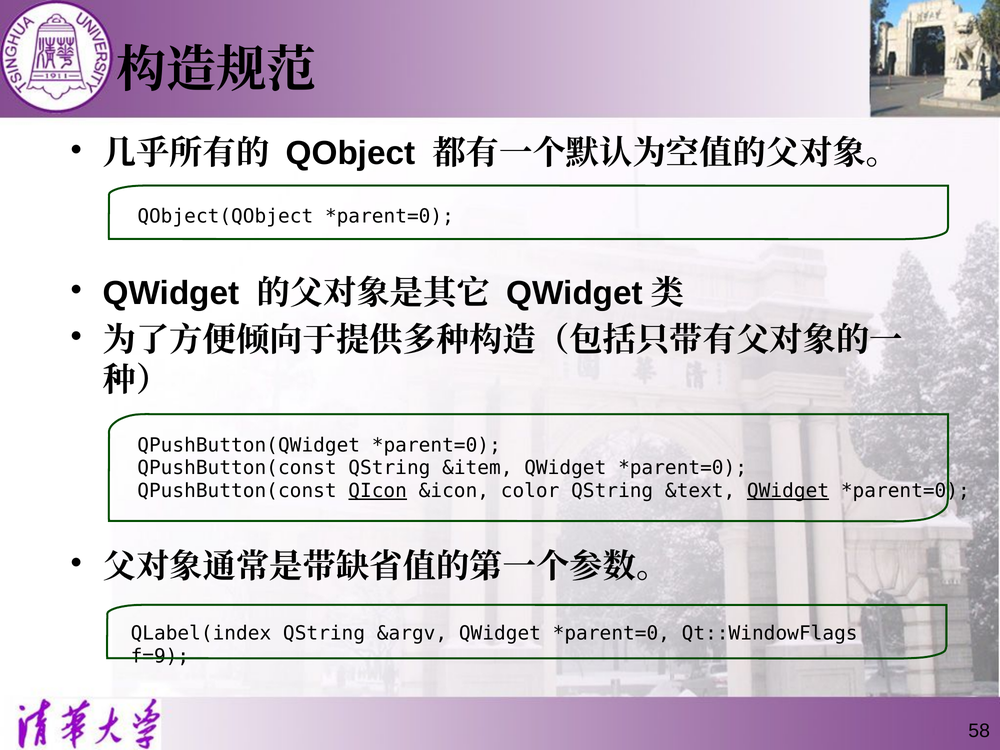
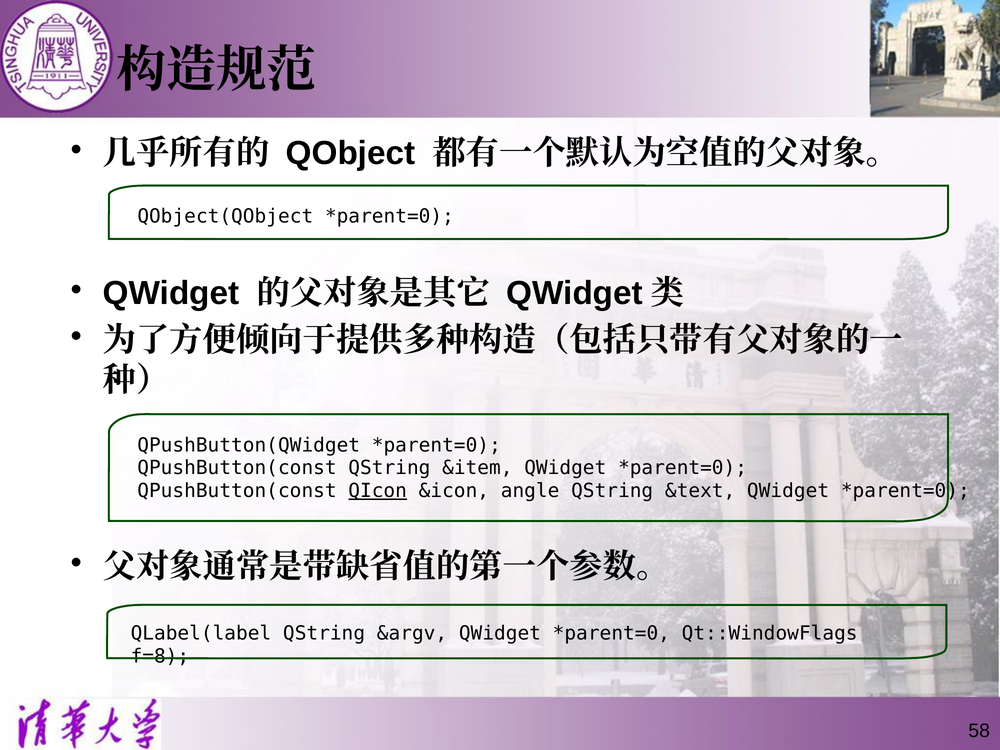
color: color -> angle
QWidget at (788, 491) underline: present -> none
QLabel(index: QLabel(index -> QLabel(label
f=9: f=9 -> f=8
